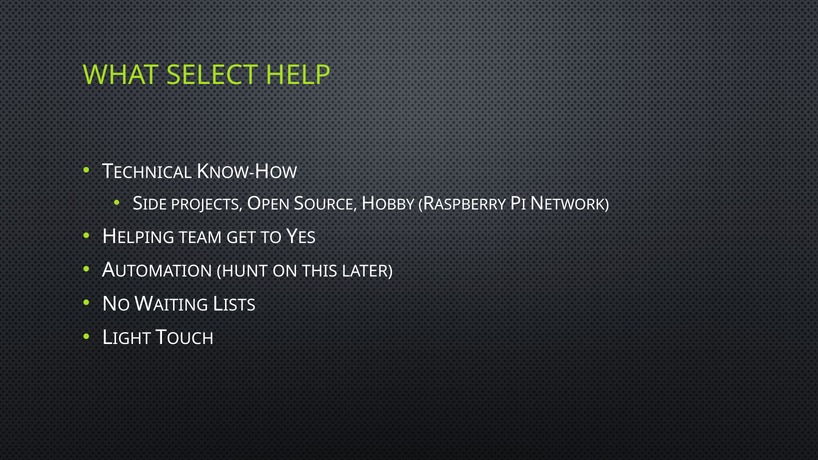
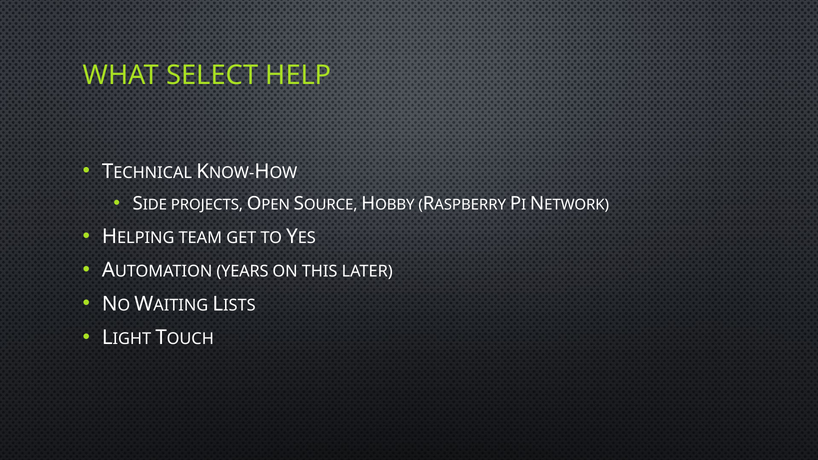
HUNT: HUNT -> YEARS
